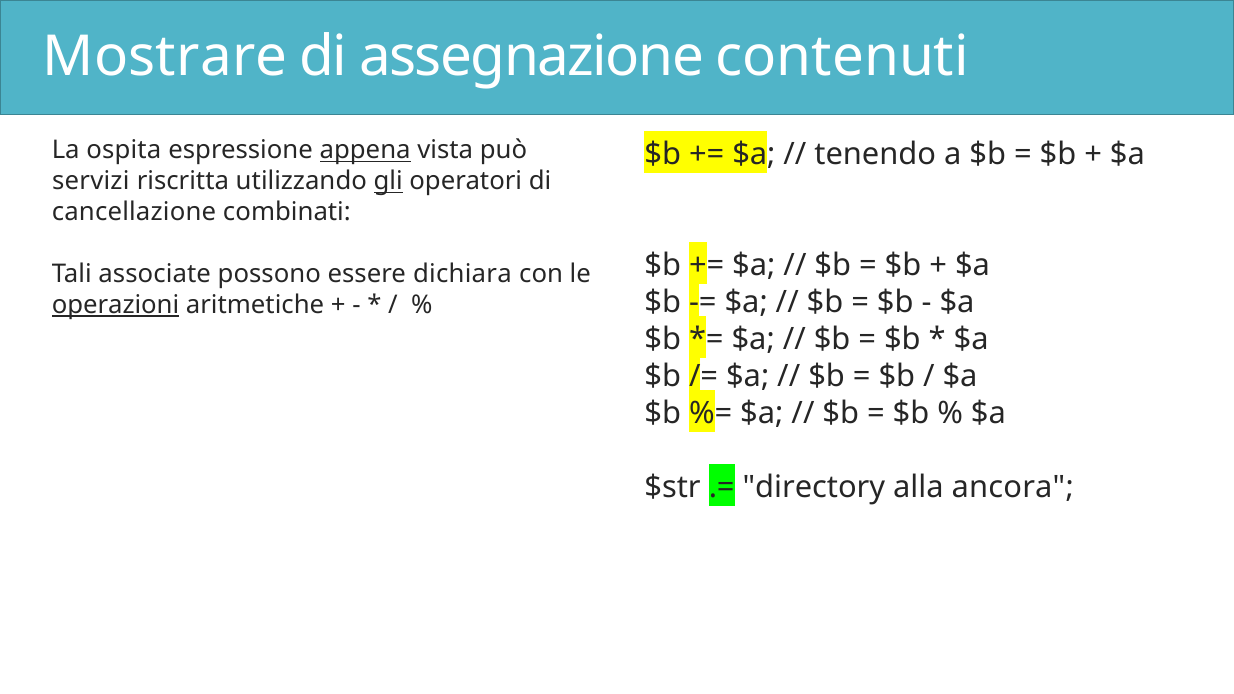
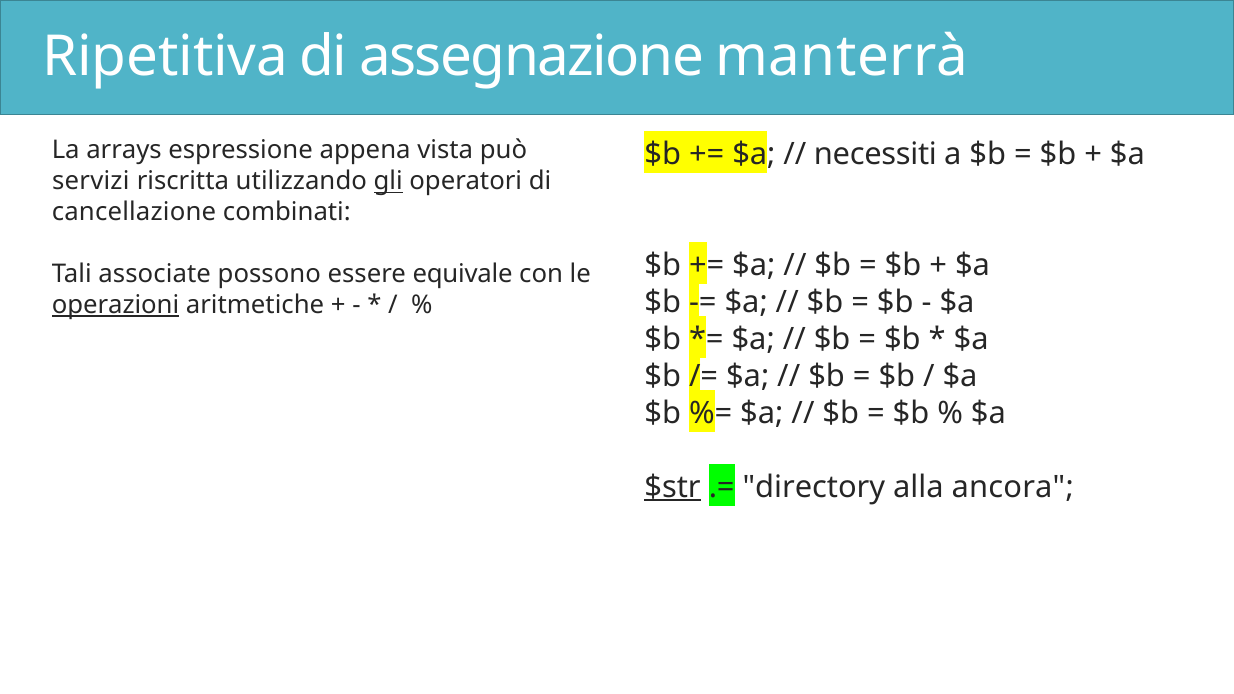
Mostrare: Mostrare -> Ripetitiva
contenuti: contenuti -> manterrà
ospita: ospita -> arrays
appena underline: present -> none
tenendo: tenendo -> necessiti
dichiara: dichiara -> equivale
$str underline: none -> present
